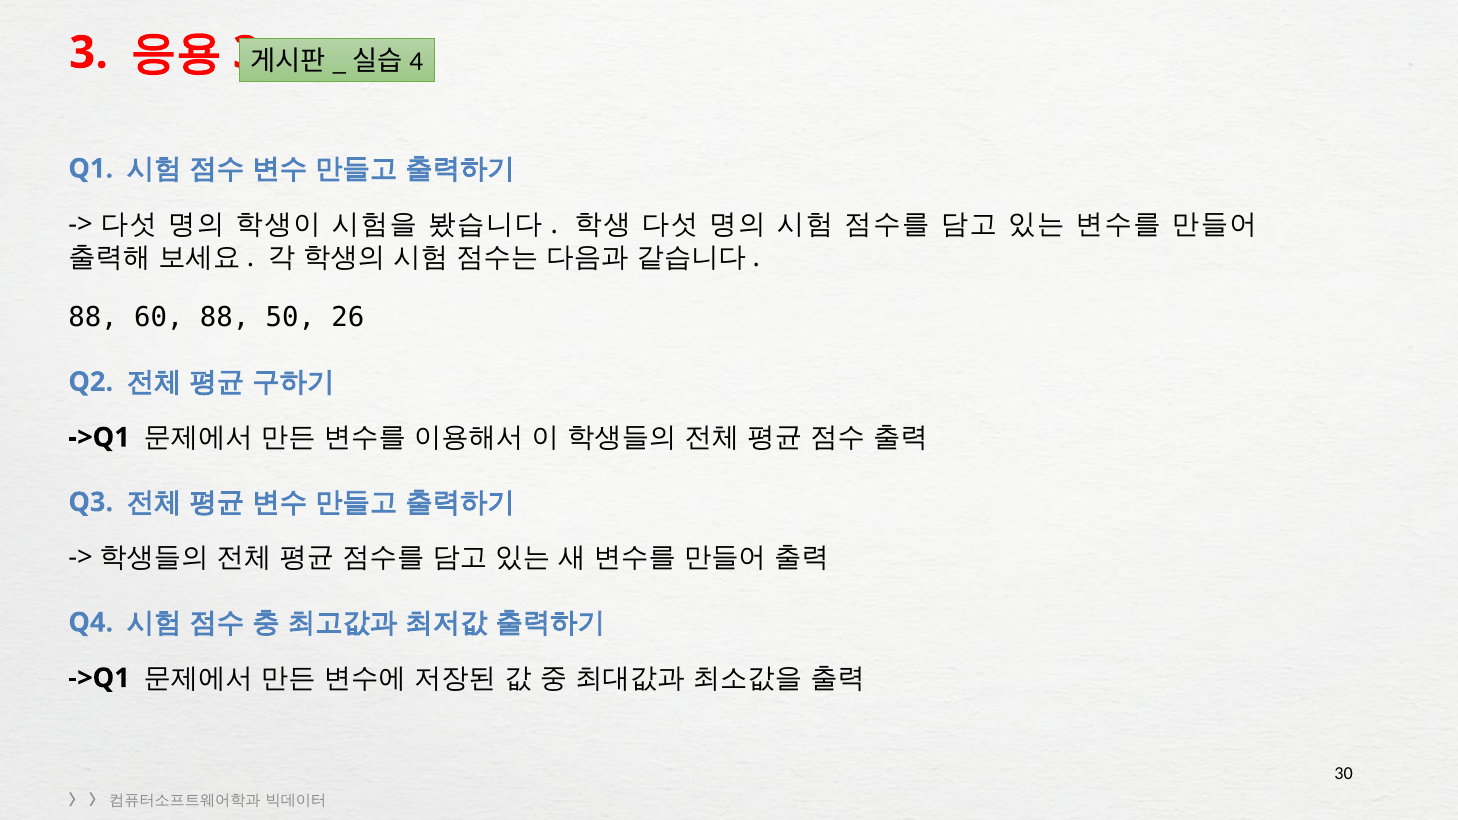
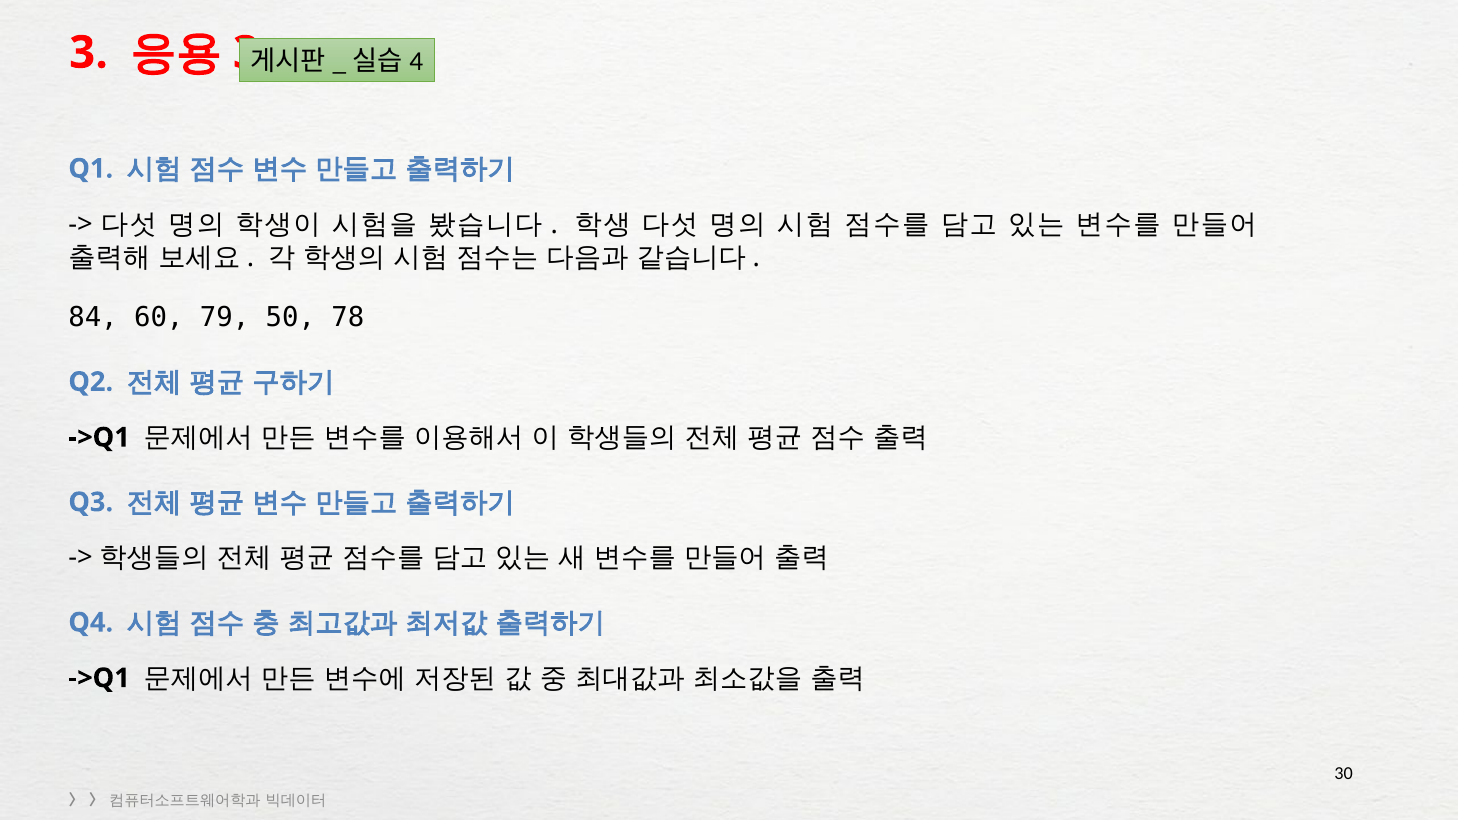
88 at (93, 317): 88 -> 84
60 88: 88 -> 79
26: 26 -> 78
